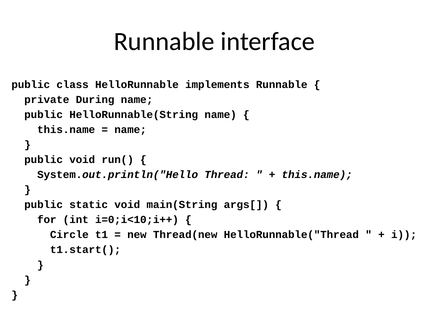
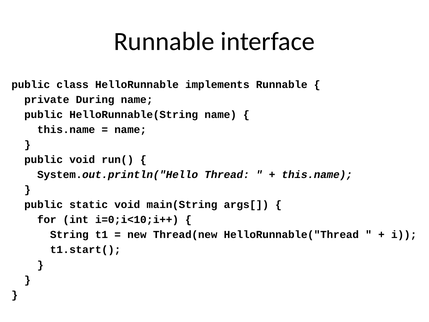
Circle: Circle -> String
